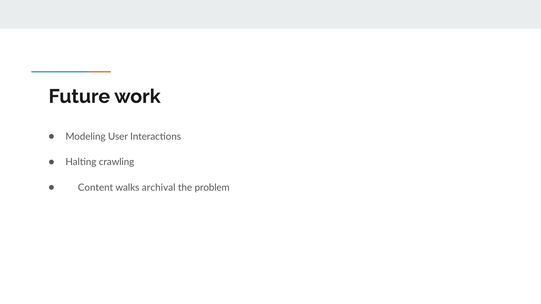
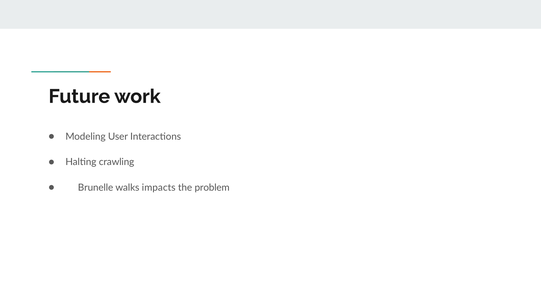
Content: Content -> Brunelle
archival: archival -> impacts
